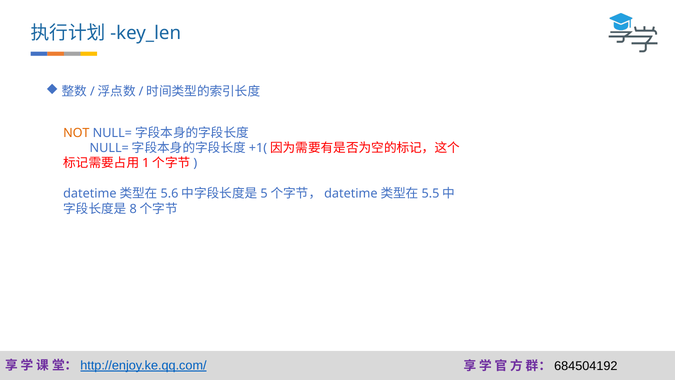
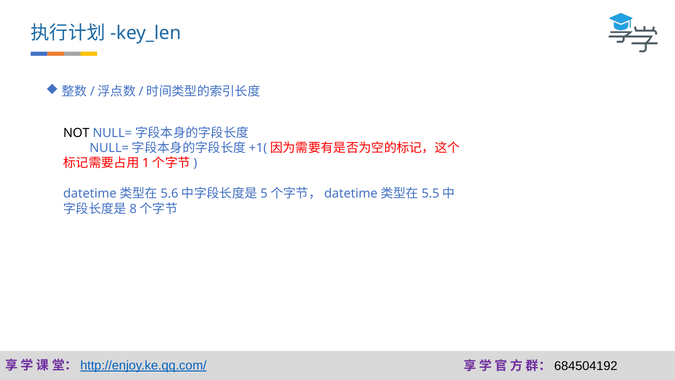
NOT colour: orange -> black
